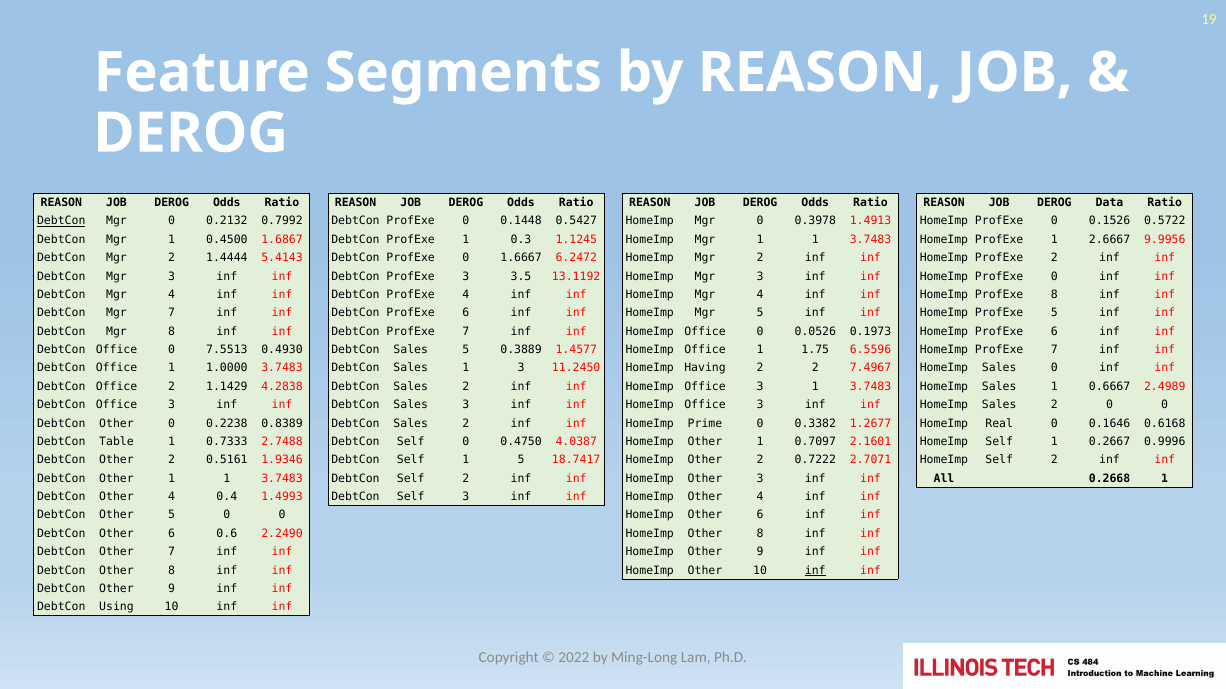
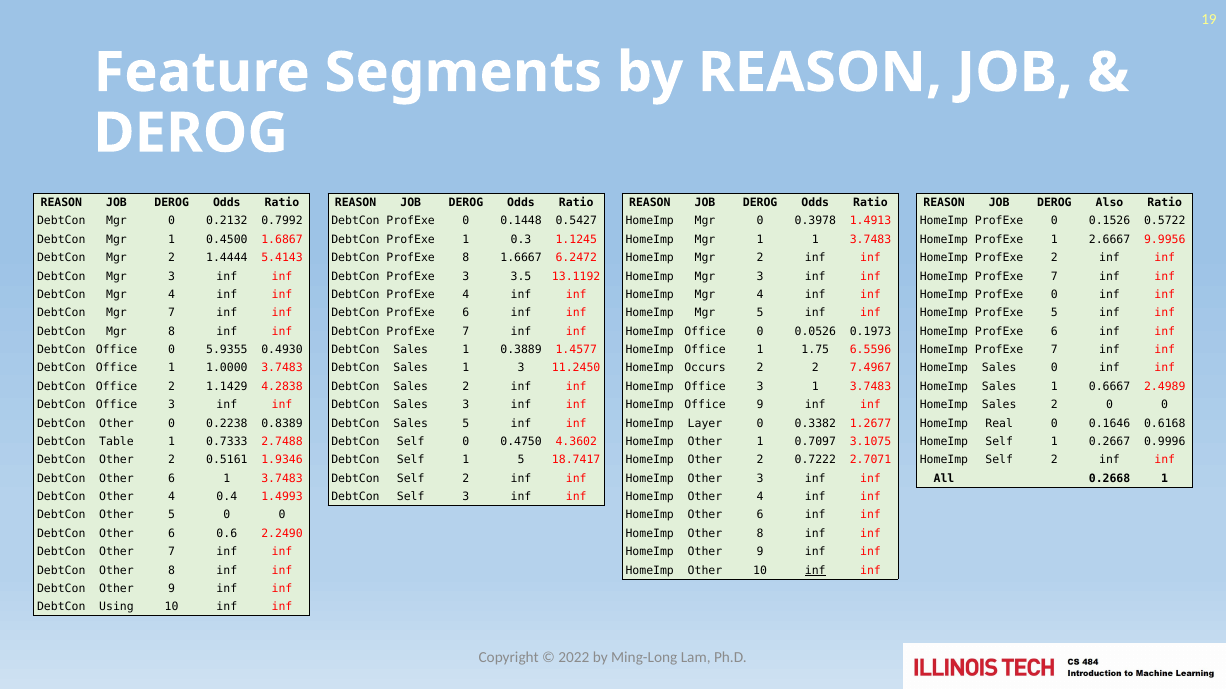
Data: Data -> Also
DebtCon at (61, 221) underline: present -> none
5.4143 DebtCon ProfExe 0: 0 -> 8
inf HomeImp ProfExe 0: 0 -> 7
inf HomeImp ProfExe 8: 8 -> 0
7.5513: 7.5513 -> 5.9355
0.4930 DebtCon Sales 5: 5 -> 1
Having: Having -> Occurs
3 at (760, 405): 3 -> 9
0.8389 DebtCon Sales 2: 2 -> 5
Prime: Prime -> Layer
4.0387: 4.0387 -> 4.3602
2.1601: 2.1601 -> 3.1075
1 at (172, 479): 1 -> 6
